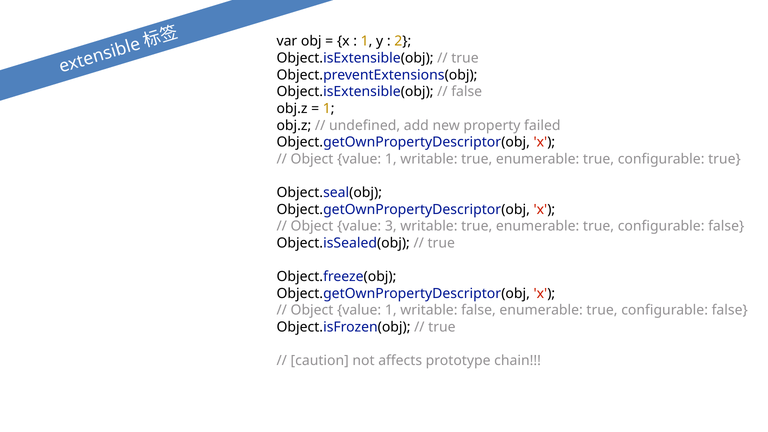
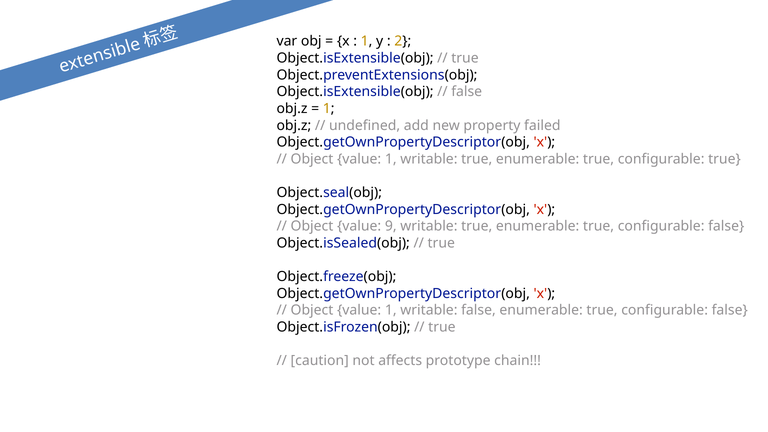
3: 3 -> 9
